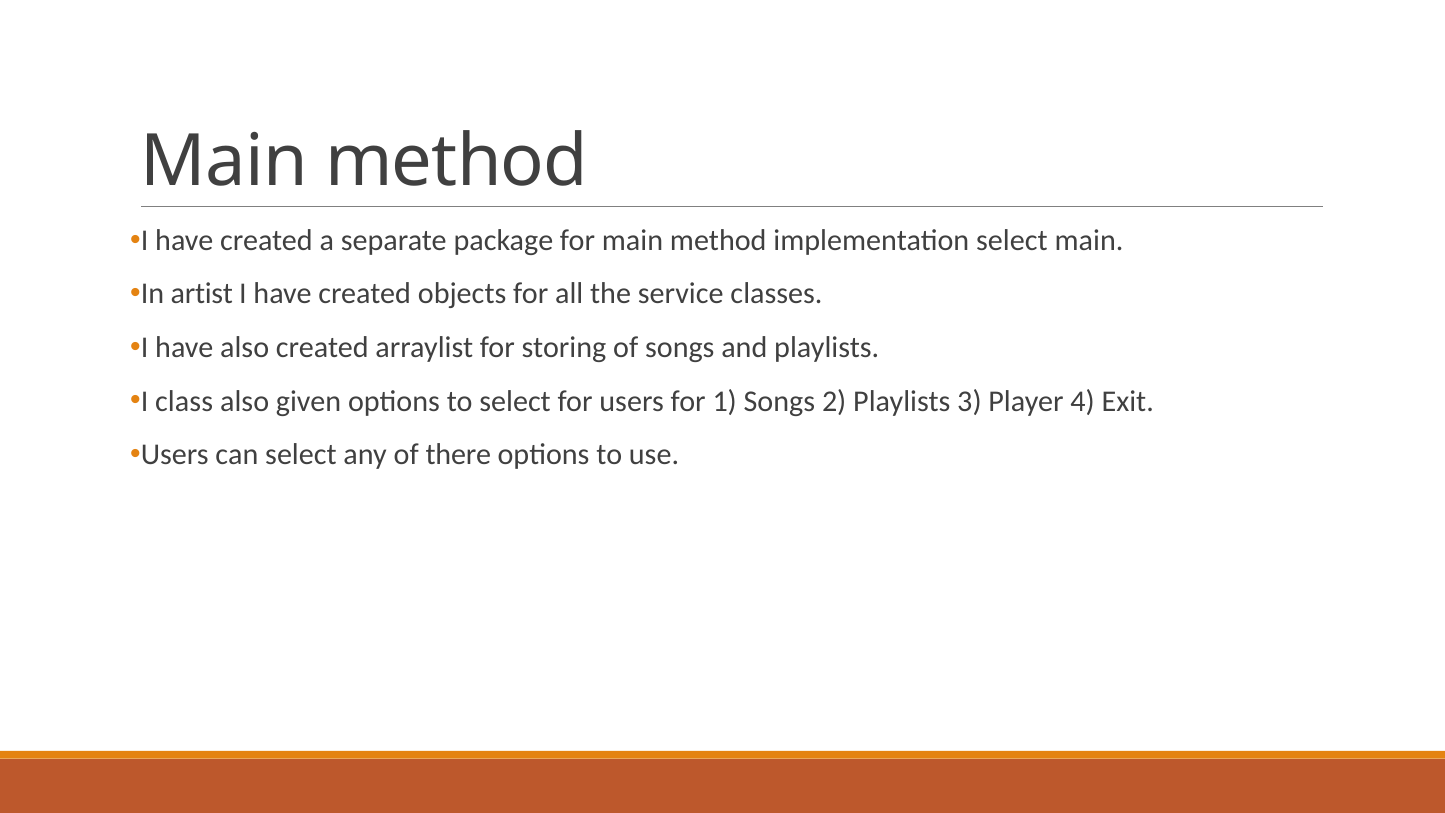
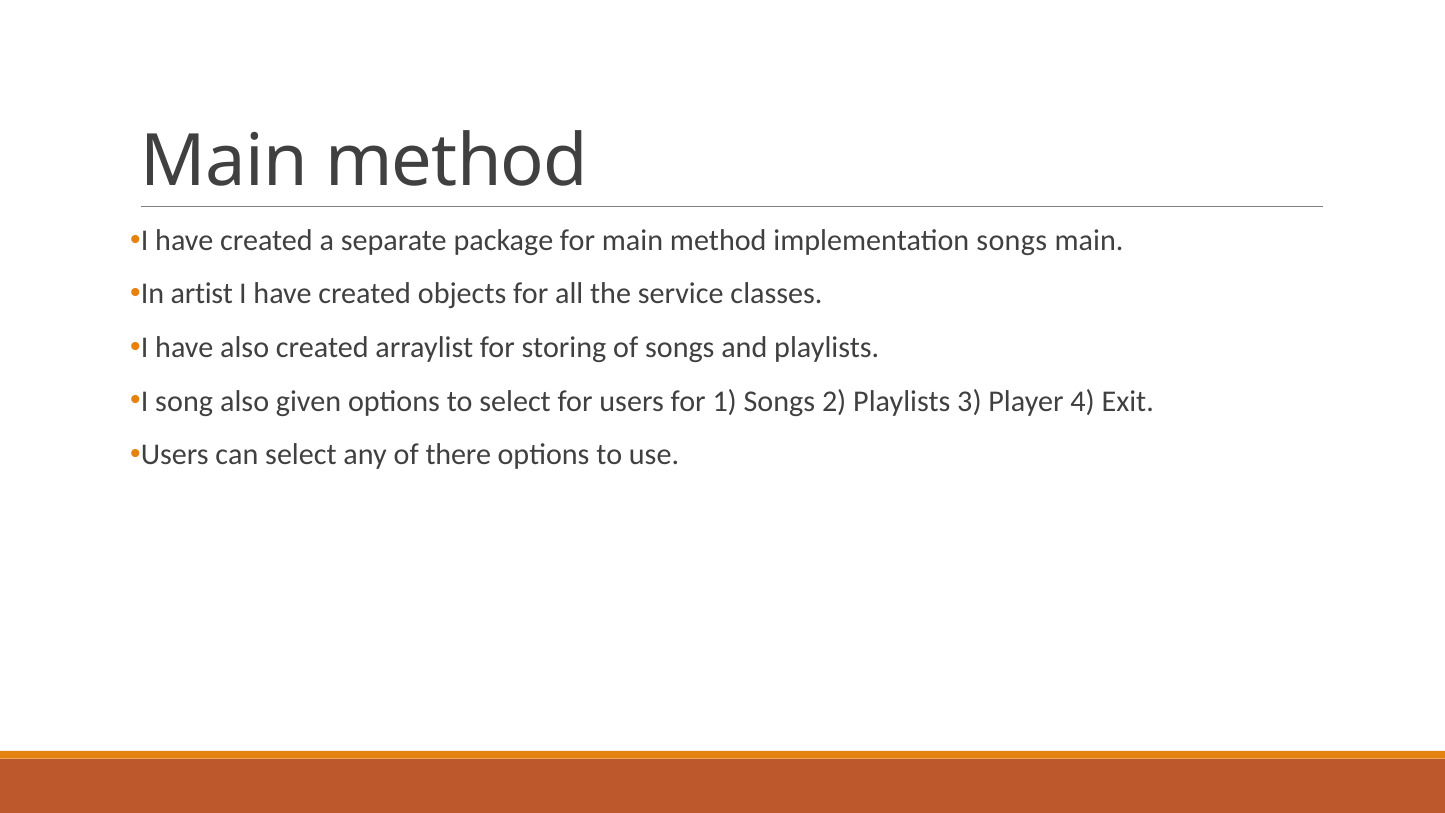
implementation select: select -> songs
class: class -> song
